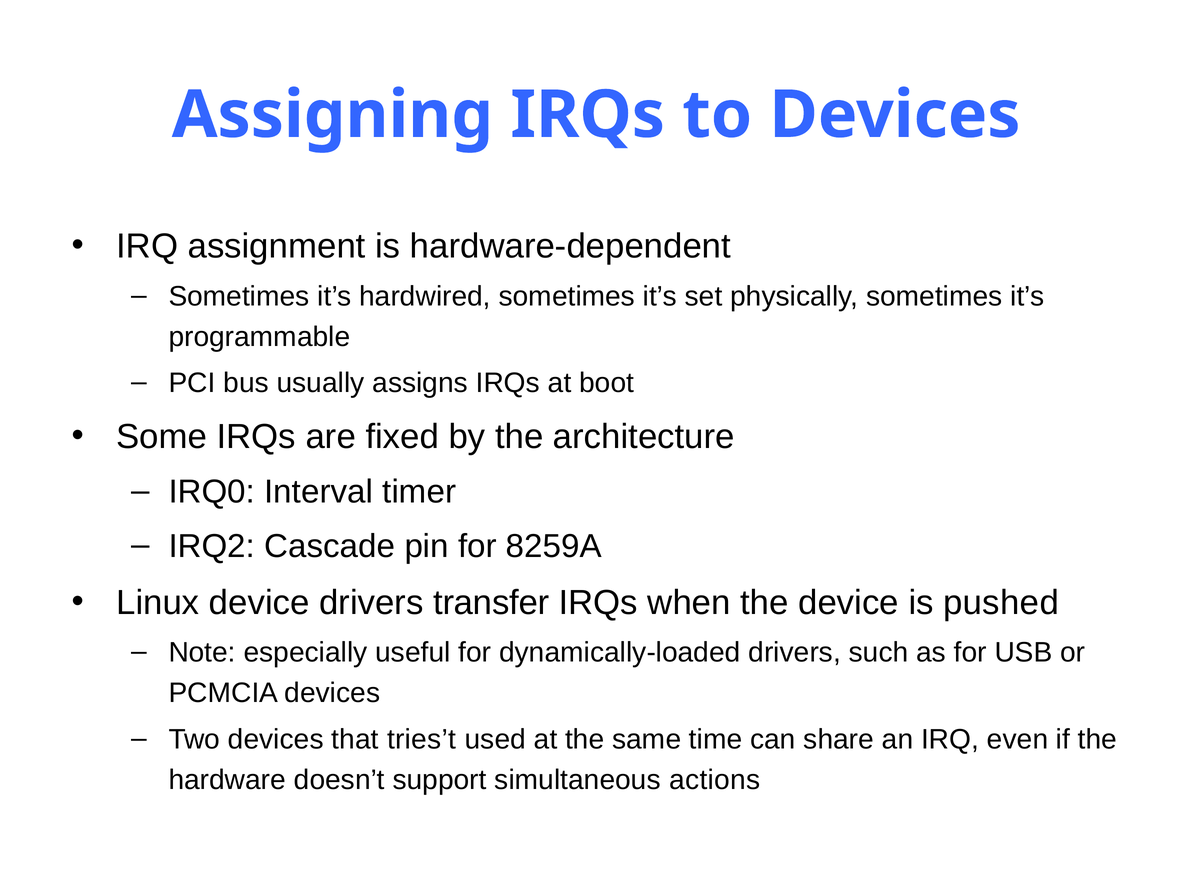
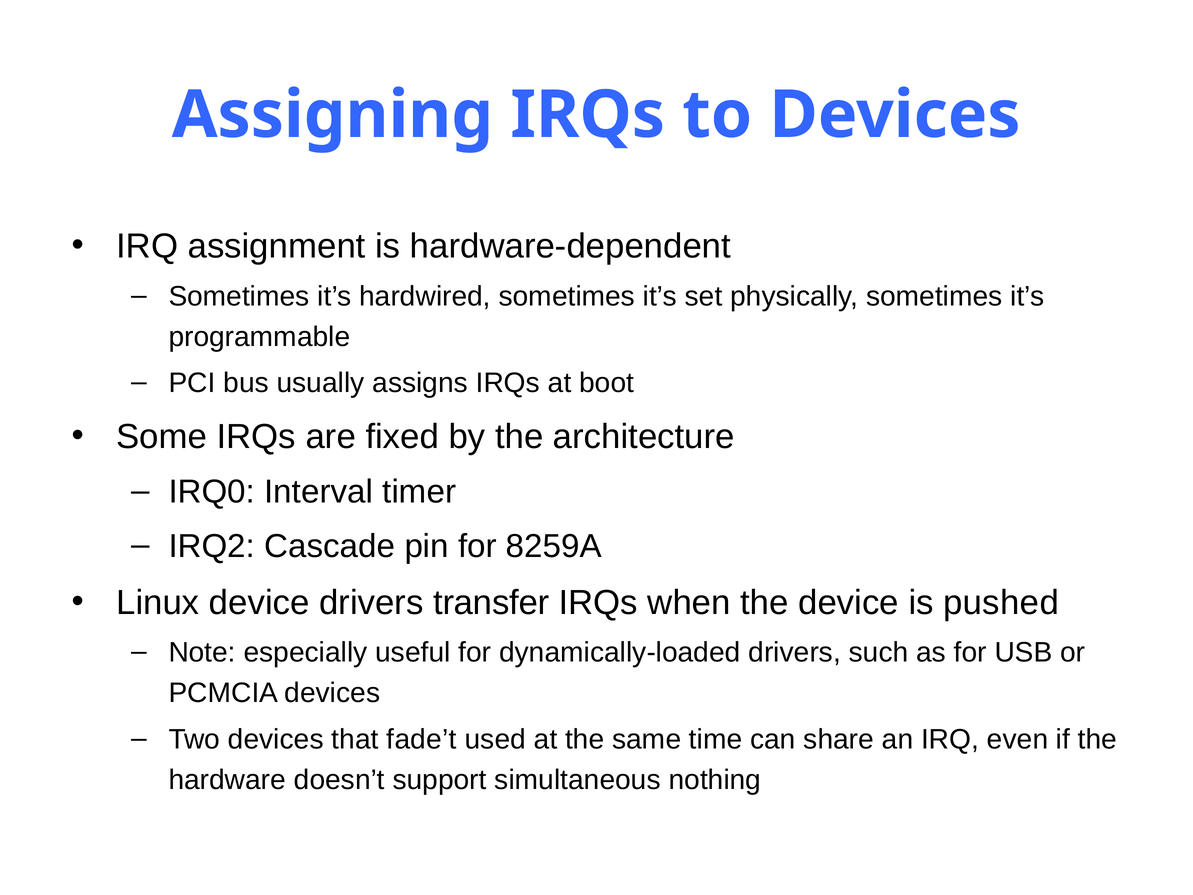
tries’t: tries’t -> fade’t
actions: actions -> nothing
